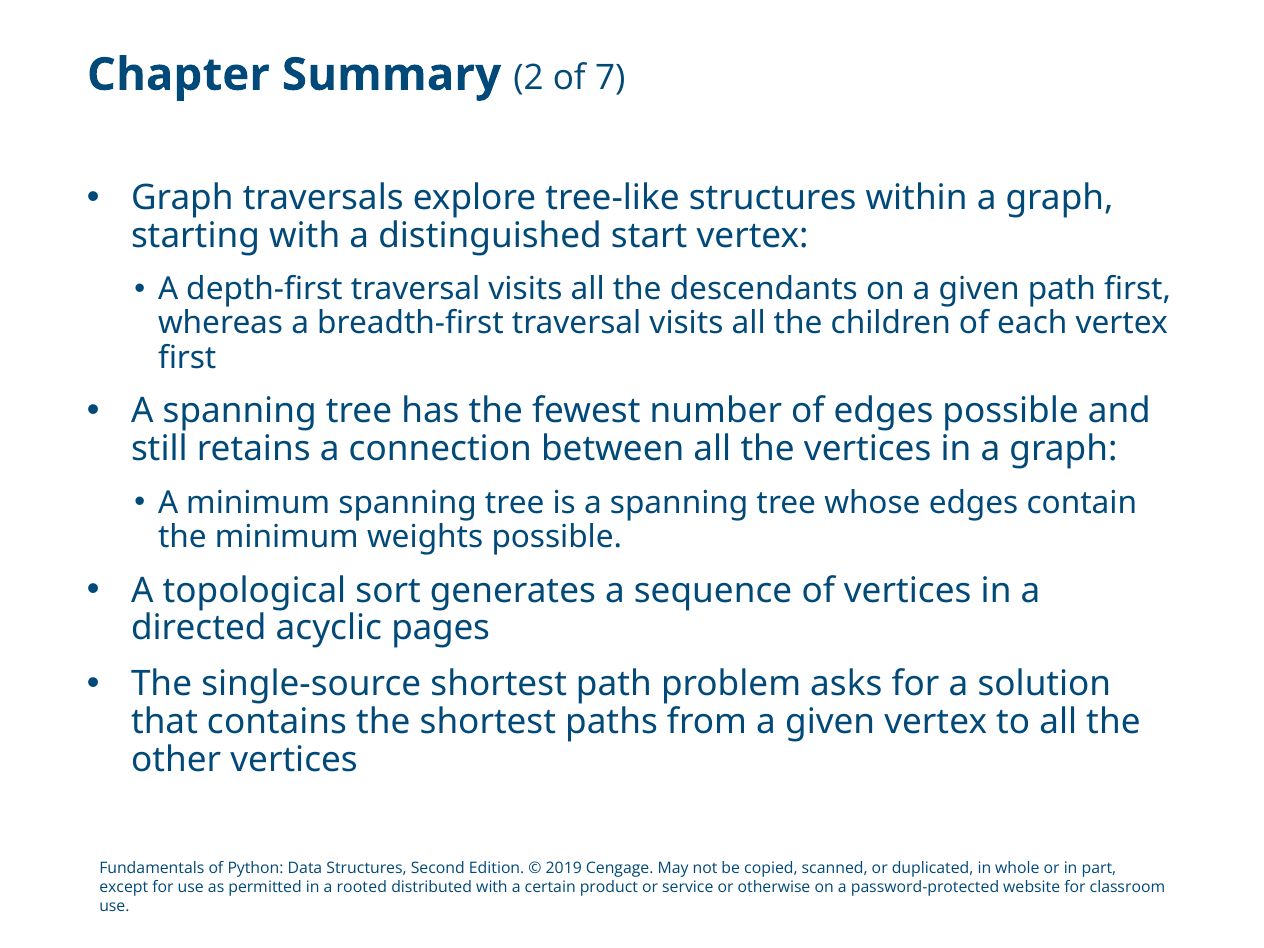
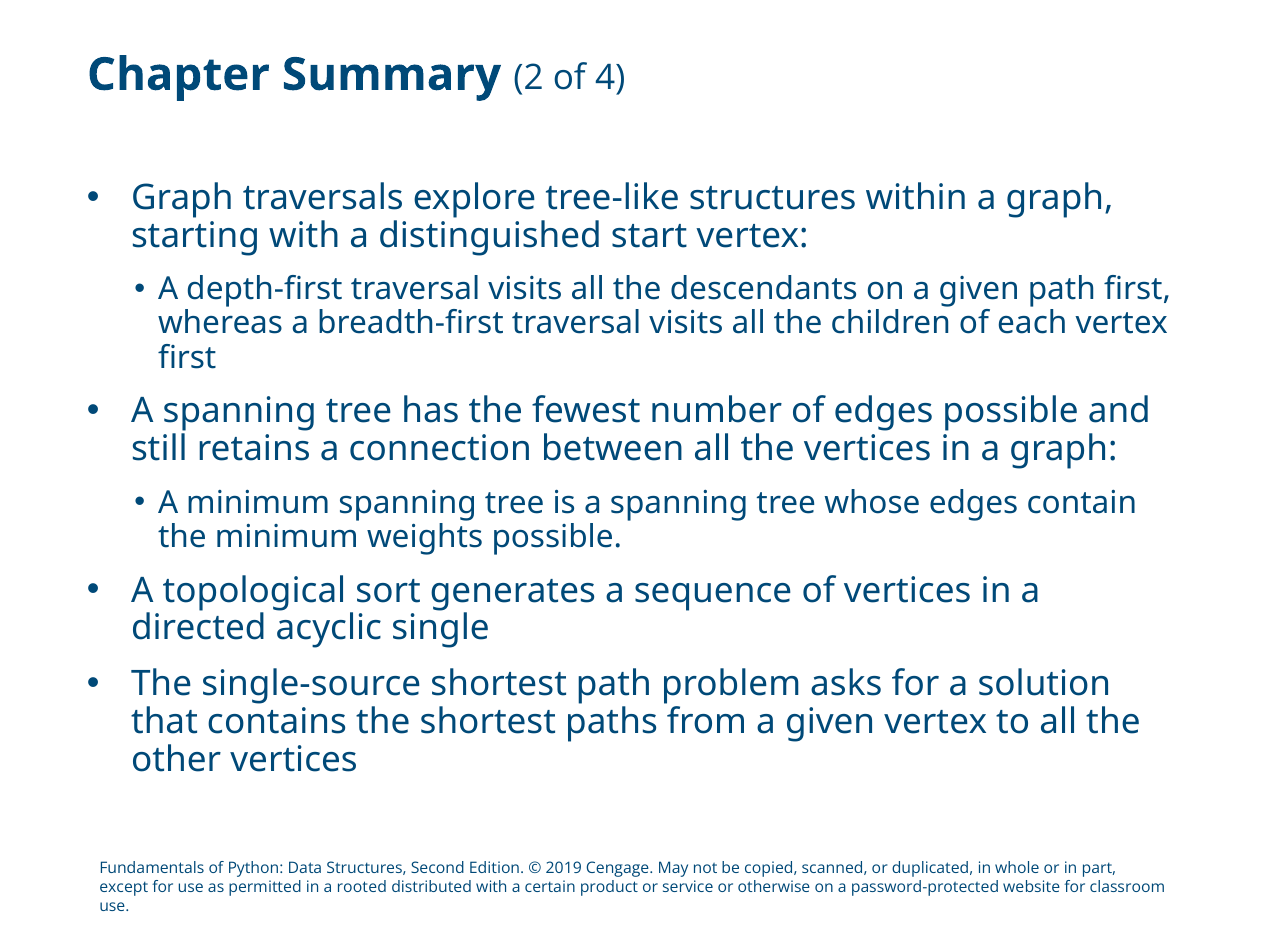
7: 7 -> 4
pages: pages -> single
